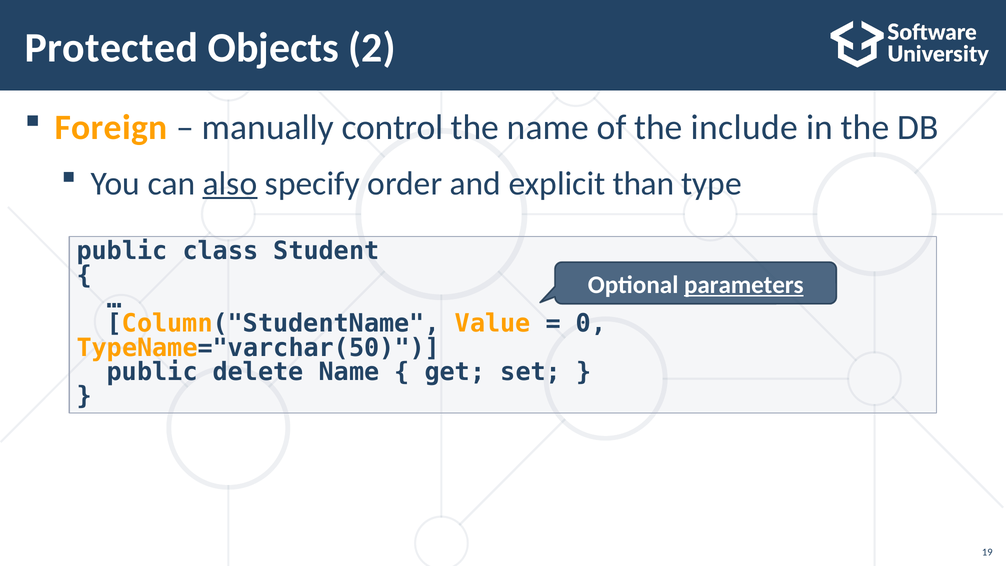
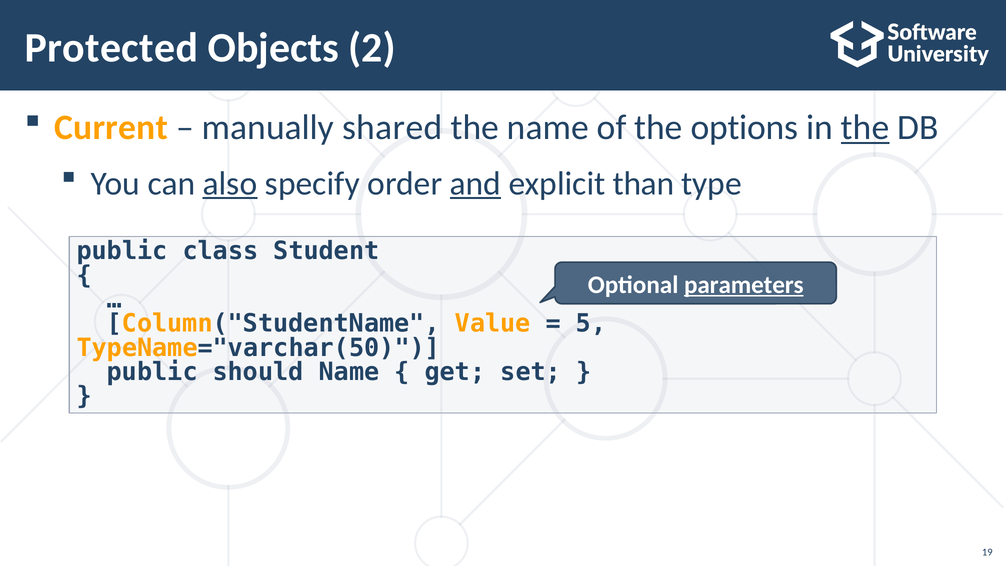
Foreign: Foreign -> Current
control: control -> shared
include: include -> options
the at (865, 128) underline: none -> present
and underline: none -> present
0: 0 -> 5
delete: delete -> should
